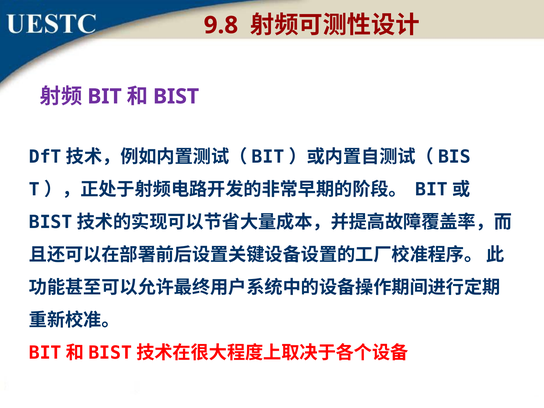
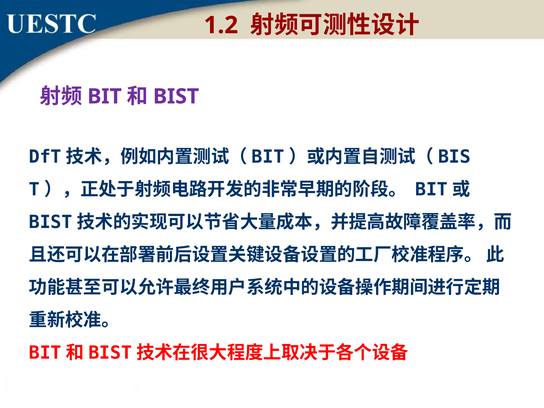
9.8: 9.8 -> 1.2
